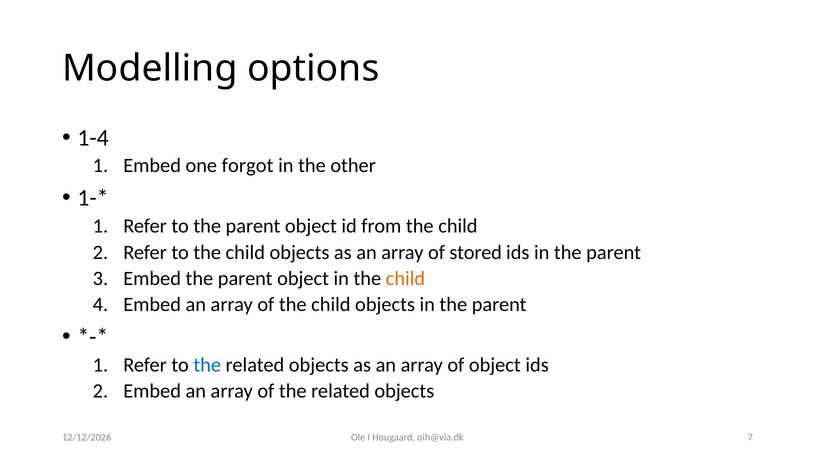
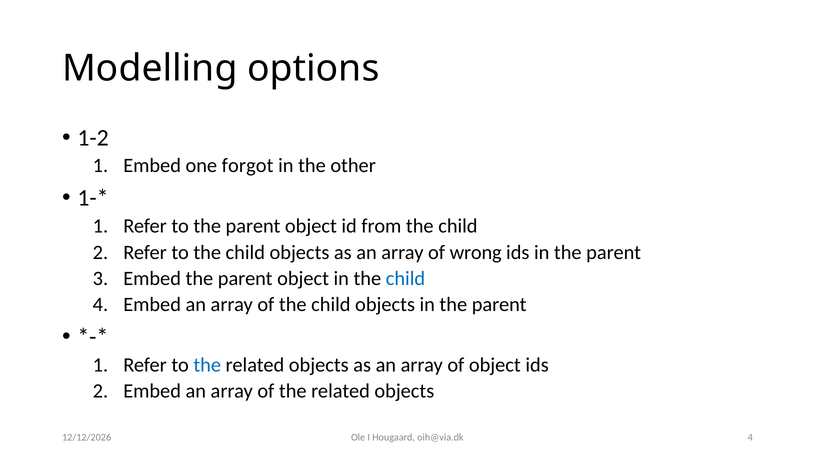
1-4: 1-4 -> 1-2
stored: stored -> wrong
child at (405, 279) colour: orange -> blue
oih@via.dk 7: 7 -> 4
